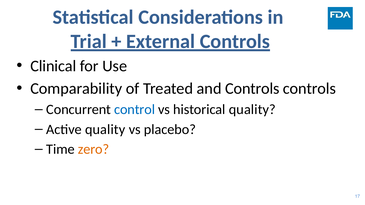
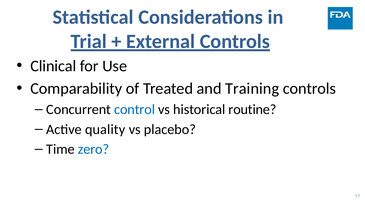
and Controls: Controls -> Training
historical quality: quality -> routine
zero colour: orange -> blue
